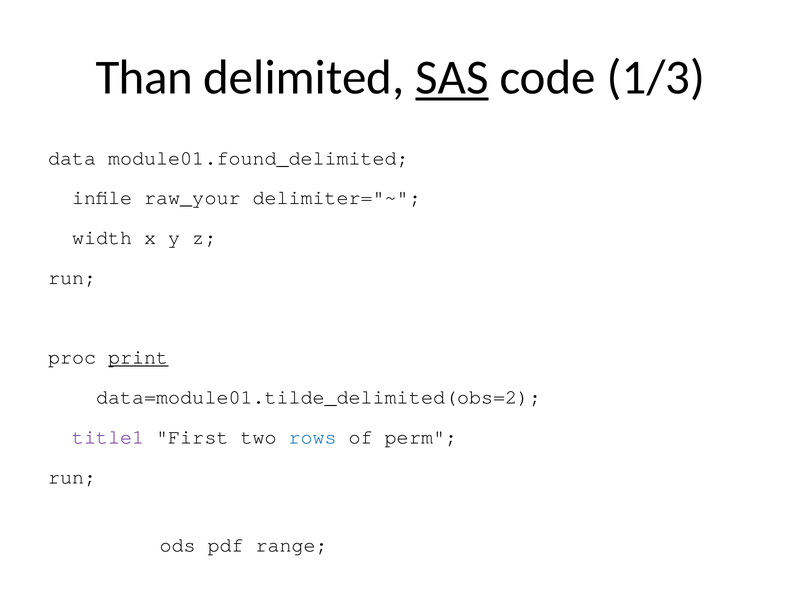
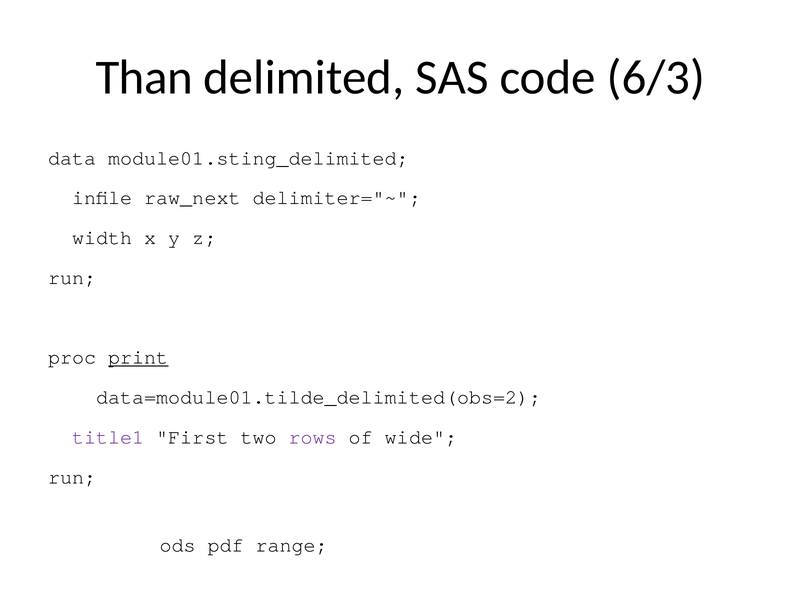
SAS underline: present -> none
1/3: 1/3 -> 6/3
module01.found_delimited: module01.found_delimited -> module01.sting_delimited
raw_your: raw_your -> raw_next
rows colour: blue -> purple
perm: perm -> wide
